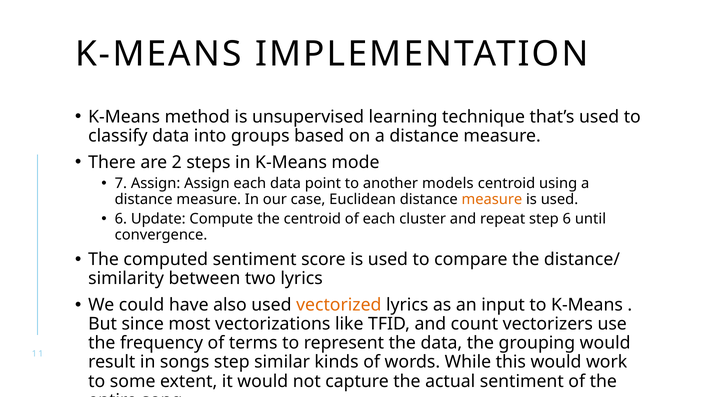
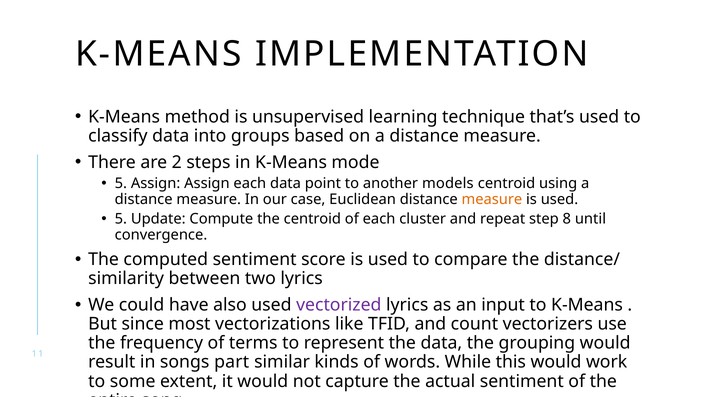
7 at (121, 184): 7 -> 5
6 at (121, 219): 6 -> 5
step 6: 6 -> 8
vectorized colour: orange -> purple
songs step: step -> part
